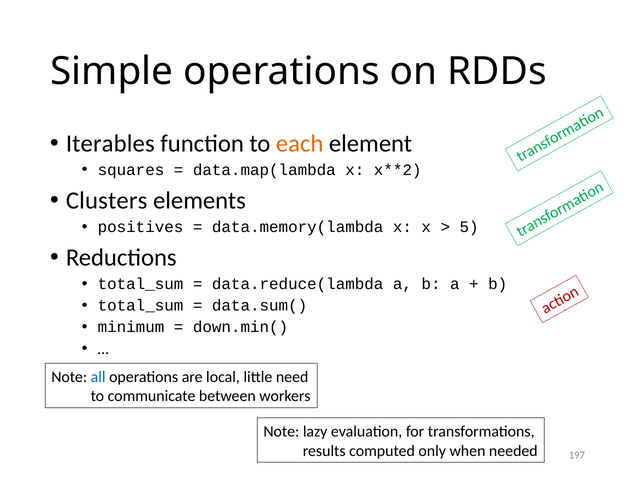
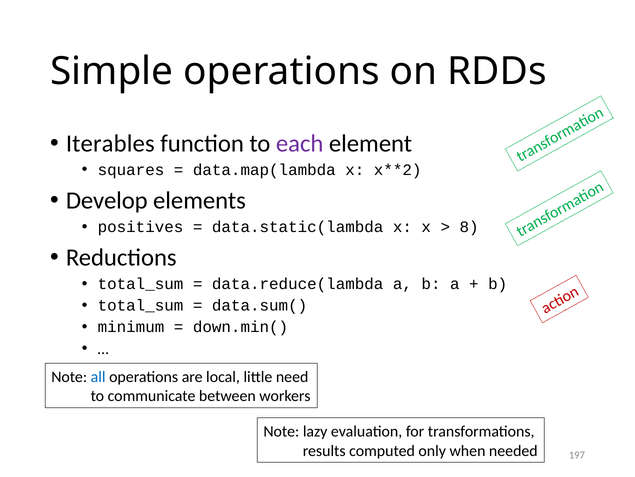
each colour: orange -> purple
Clusters: Clusters -> Develop
data.memory(lambda: data.memory(lambda -> data.static(lambda
5: 5 -> 8
